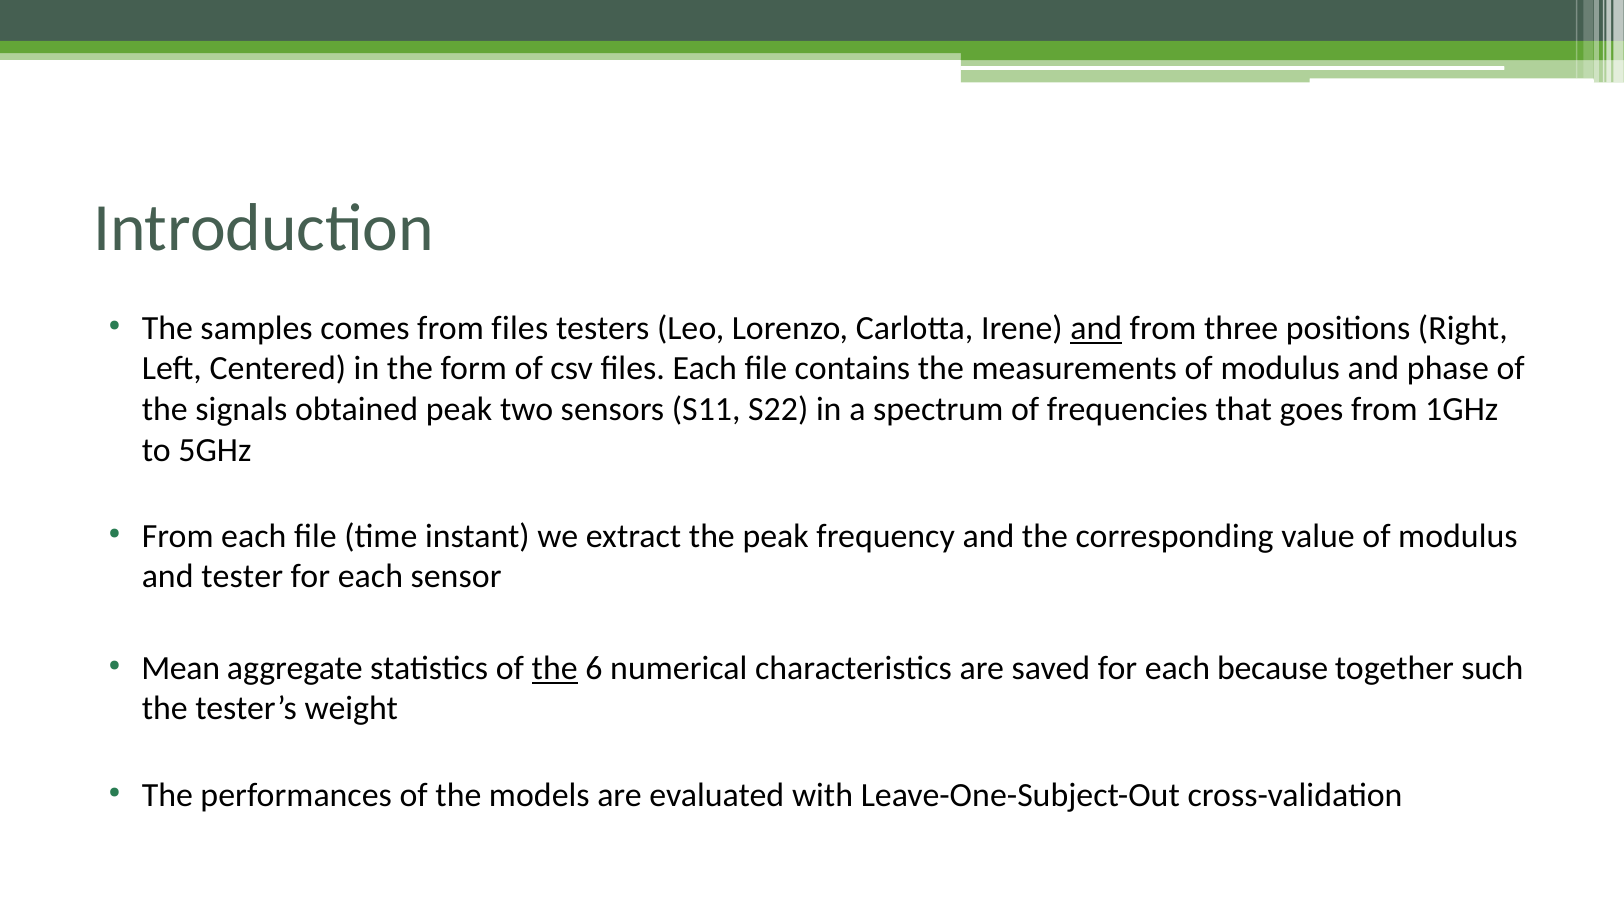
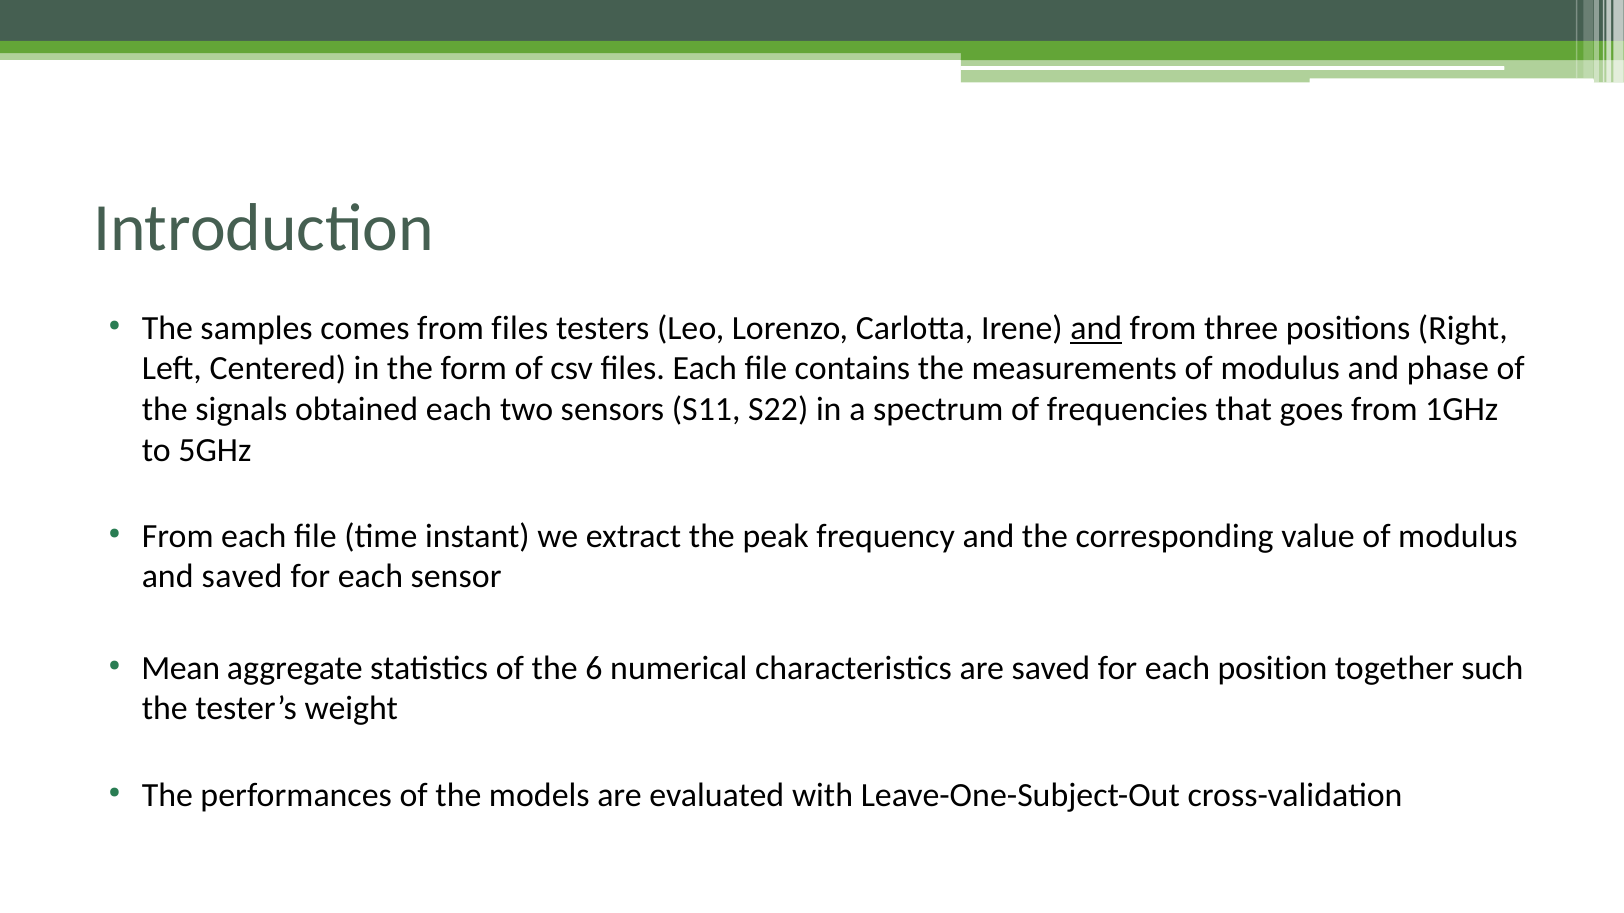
obtained peak: peak -> each
and tester: tester -> saved
the at (555, 668) underline: present -> none
because: because -> position
